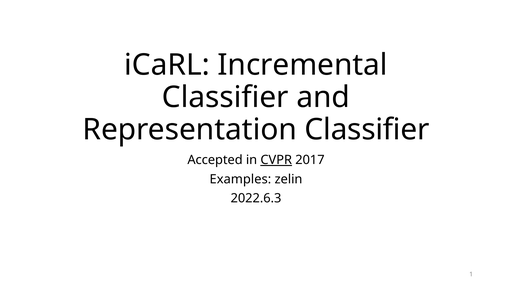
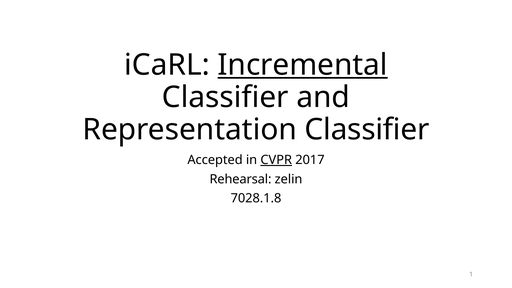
Incremental underline: none -> present
Examples: Examples -> Rehearsal
2022.6.3: 2022.6.3 -> 7028.1.8
